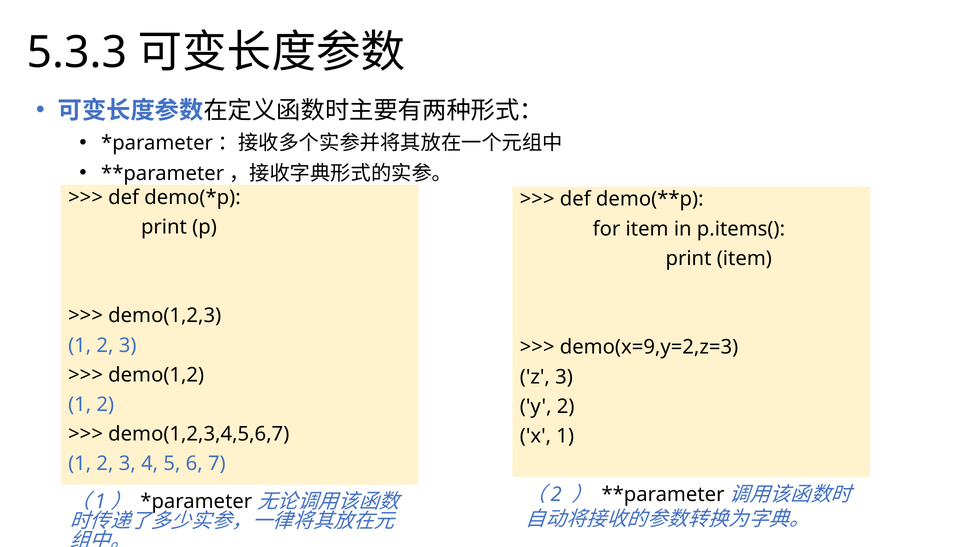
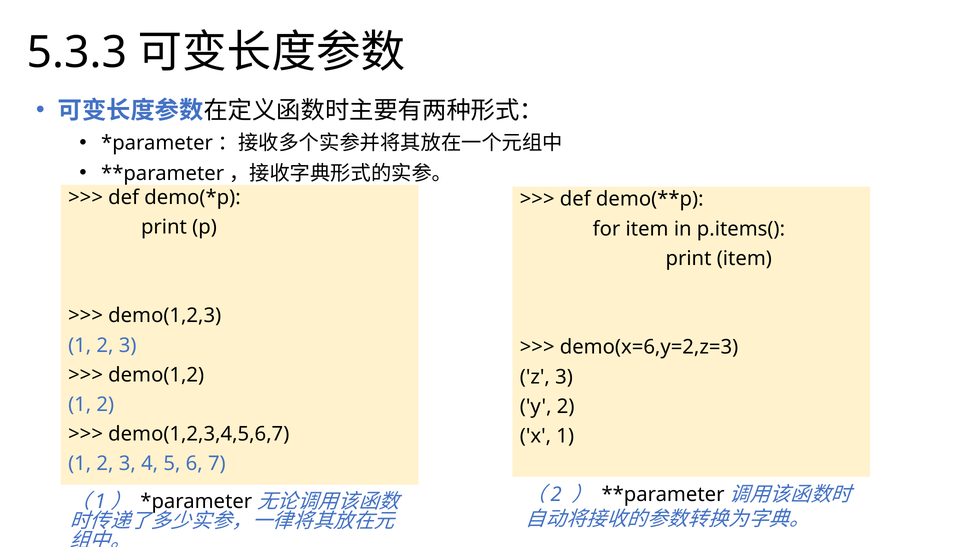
demo(x=9,y=2,z=3: demo(x=9,y=2,z=3 -> demo(x=6,y=2,z=3
